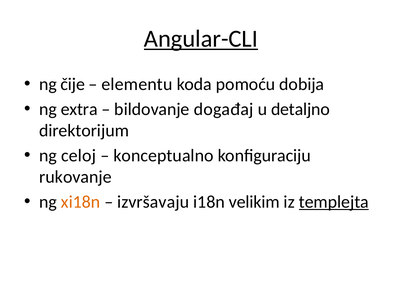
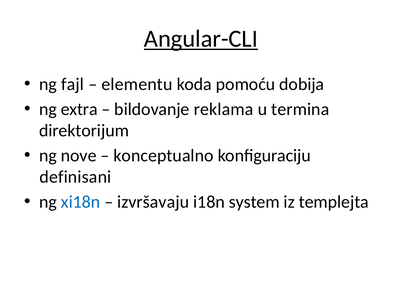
čije: čije -> fajl
događaj: događaj -> reklama
detaljno: detaljno -> termina
celoj: celoj -> nove
rukovanje: rukovanje -> definisani
xi18n colour: orange -> blue
velikim: velikim -> system
templejta underline: present -> none
